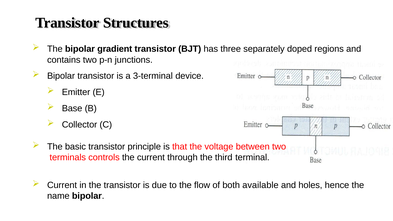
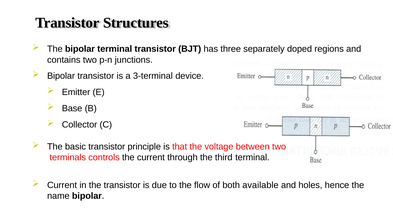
bipolar gradient: gradient -> terminal
